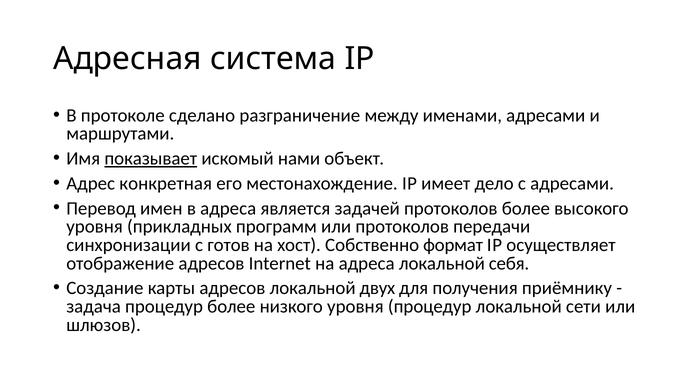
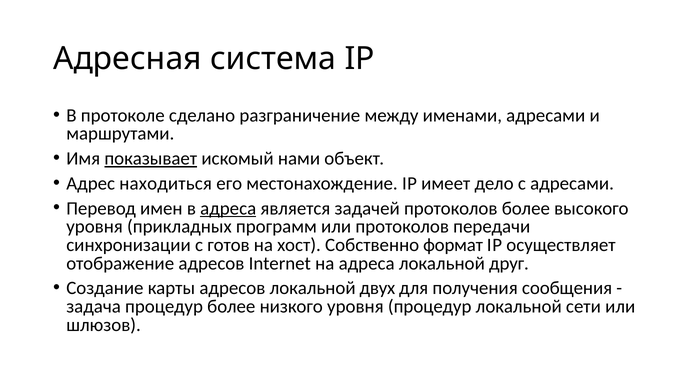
конкретная: конкретная -> находиться
адреса at (228, 209) underline: none -> present
себя: себя -> друг
приёмнику: приёмнику -> сообщения
